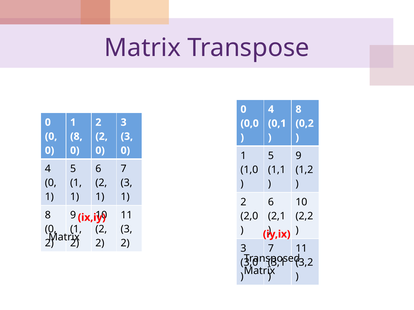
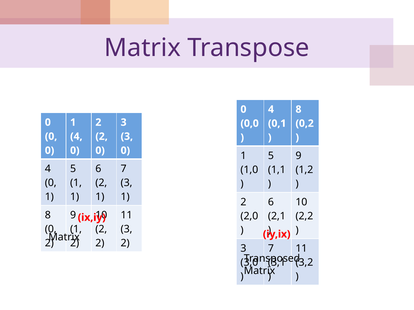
8 at (76, 137): 8 -> 4
